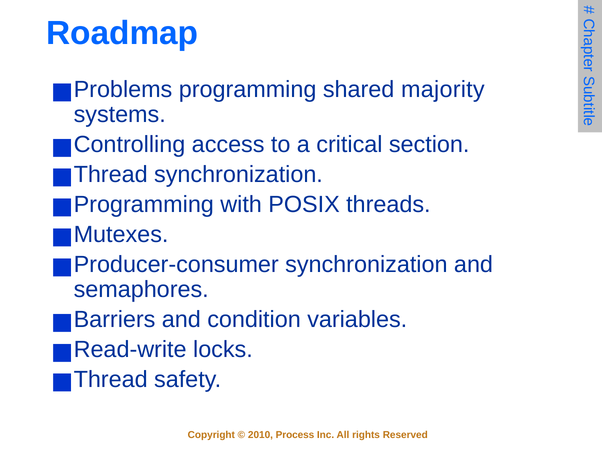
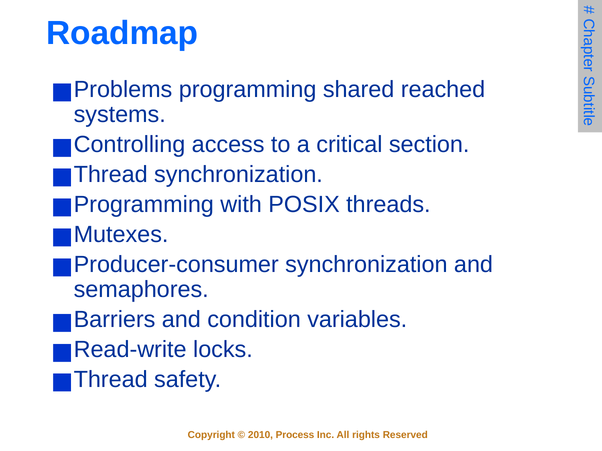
majority: majority -> reached
